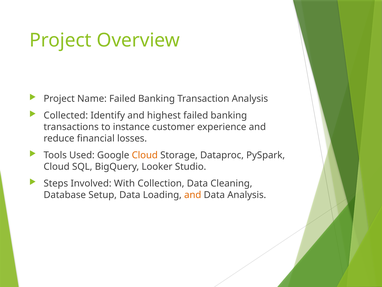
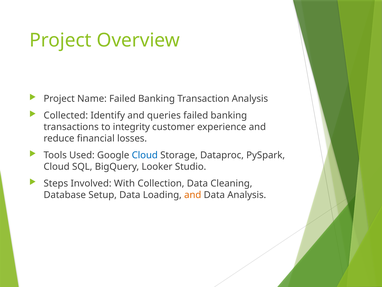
highest: highest -> queries
instance: instance -> integrity
Cloud at (145, 155) colour: orange -> blue
